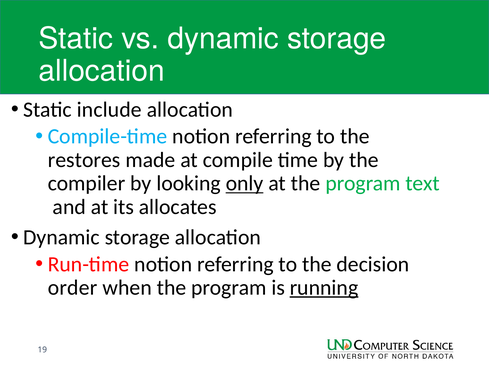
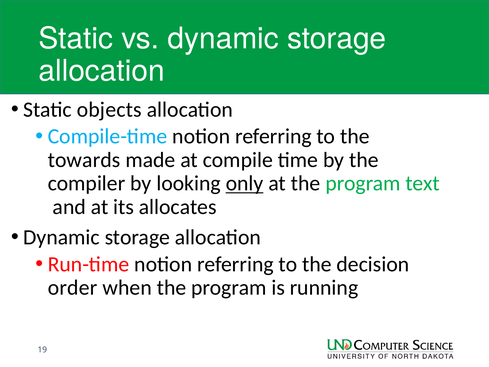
include: include -> objects
restores: restores -> towards
running underline: present -> none
